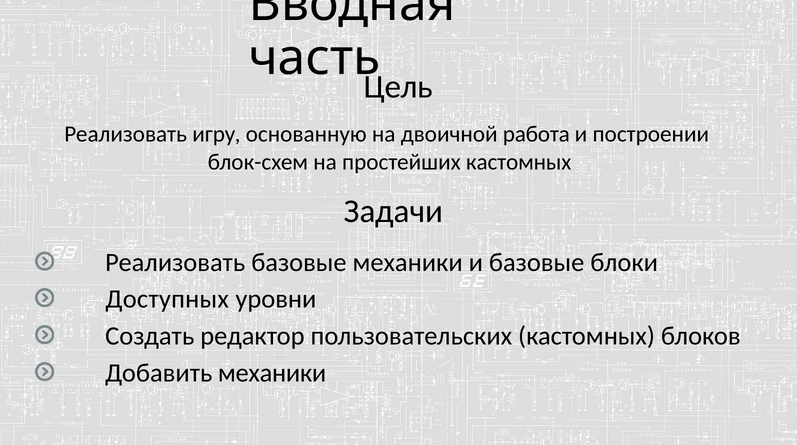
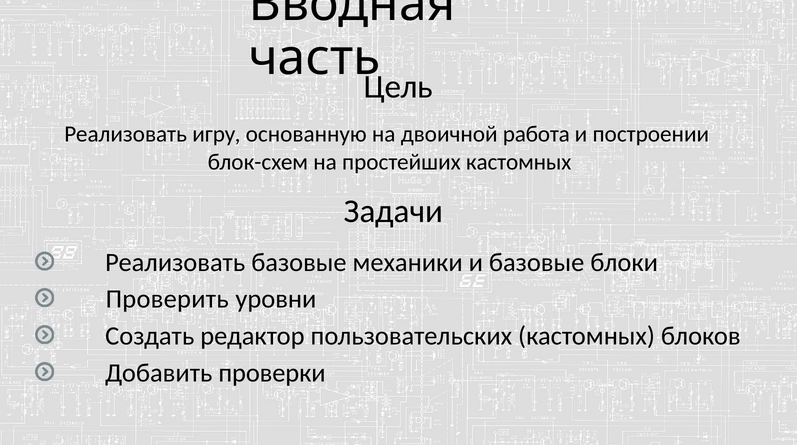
Доступных: Доступных -> Проверить
Добавить механики: механики -> проверки
